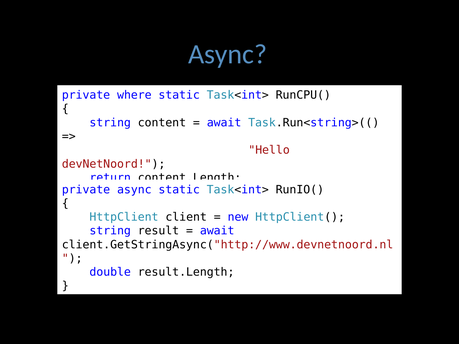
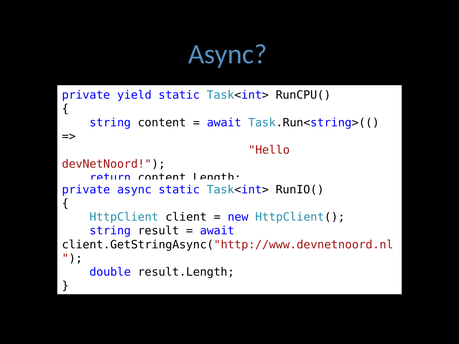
where: where -> yield
